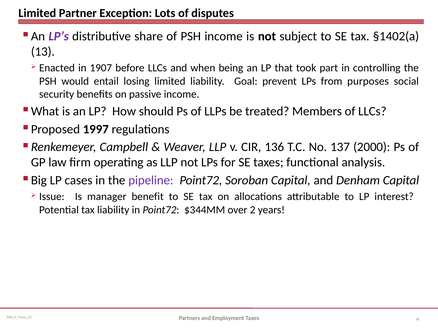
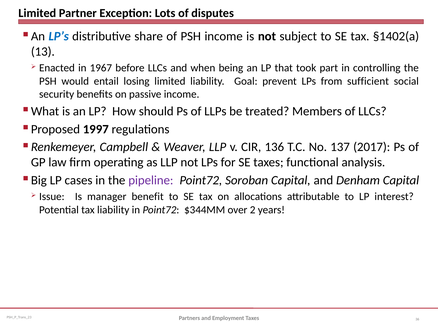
LP’s colour: purple -> blue
1907: 1907 -> 1967
purposes: purposes -> sufficient
2000: 2000 -> 2017
